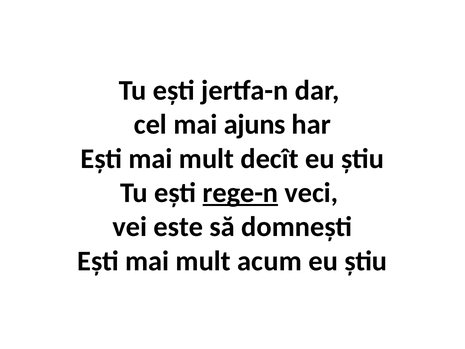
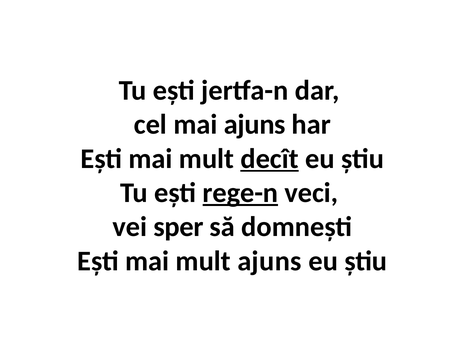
decît underline: none -> present
este: este -> sper
mult acum: acum -> ajuns
